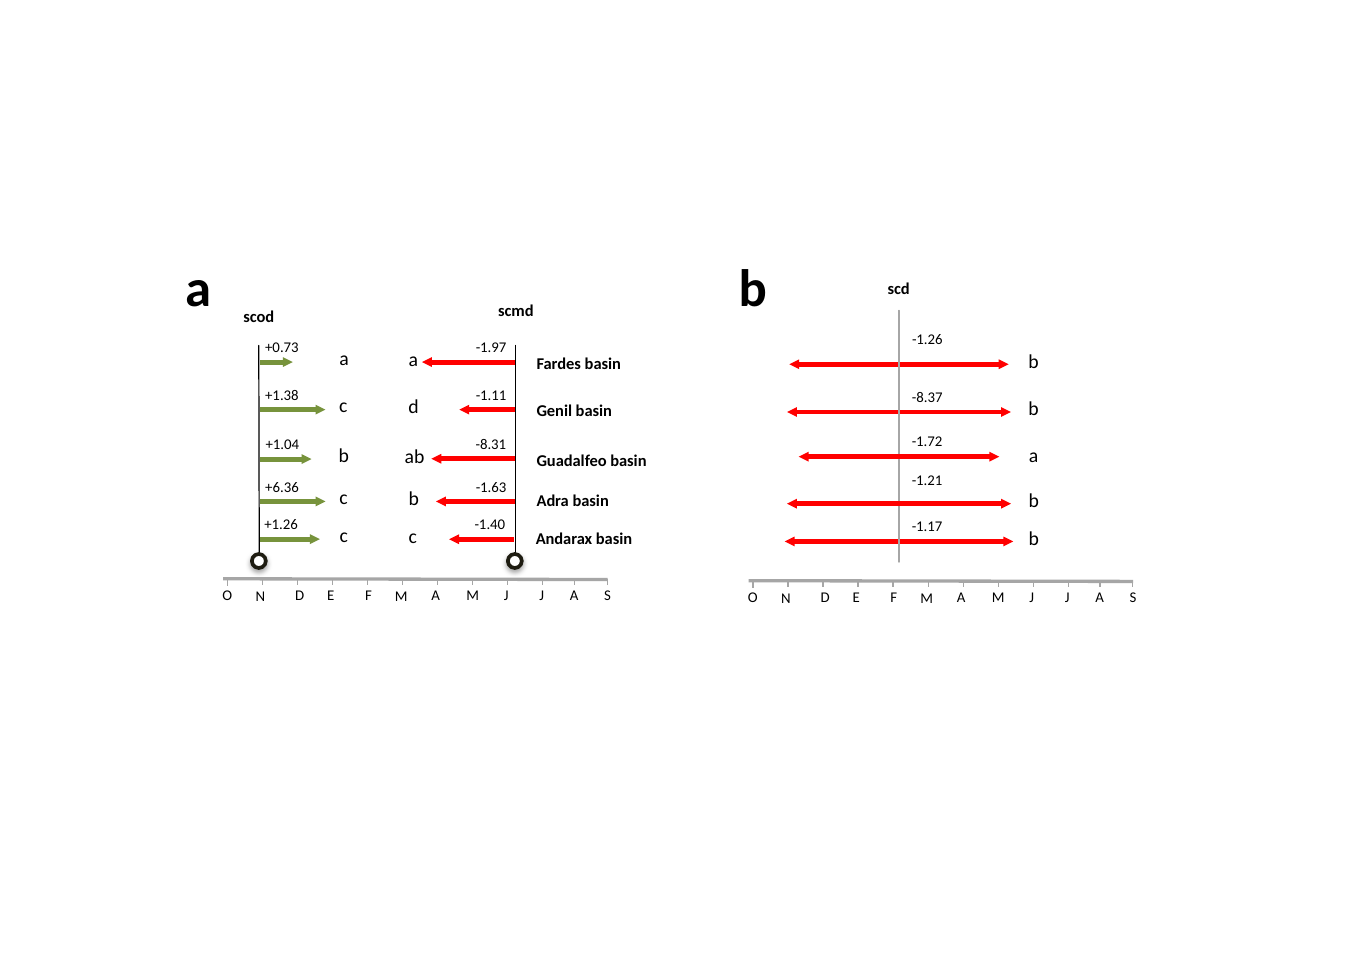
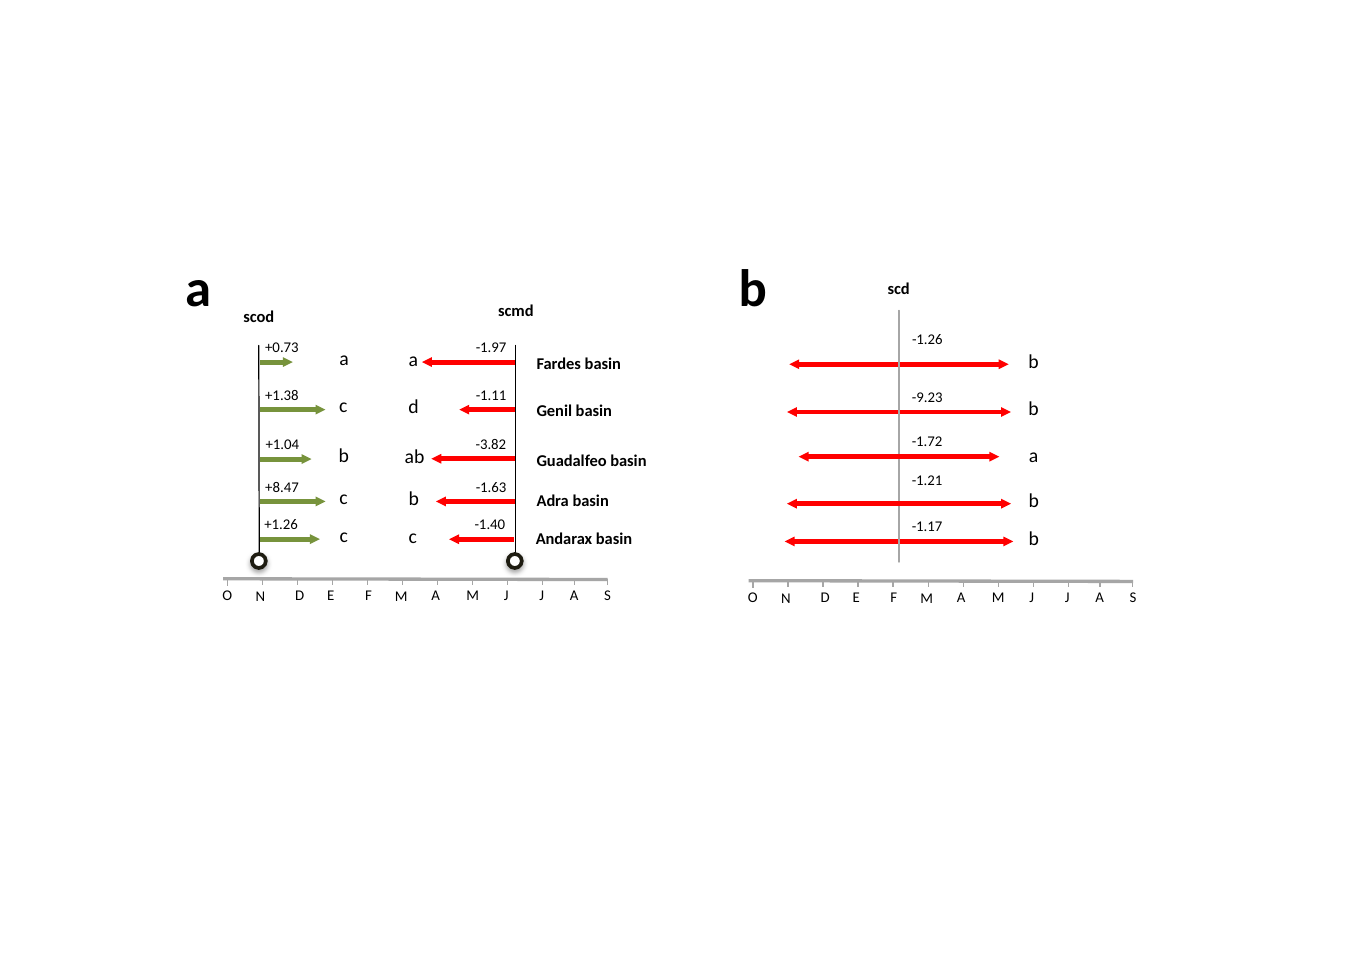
-8.37: -8.37 -> -9.23
-8.31: -8.31 -> -3.82
+6.36: +6.36 -> +8.47
